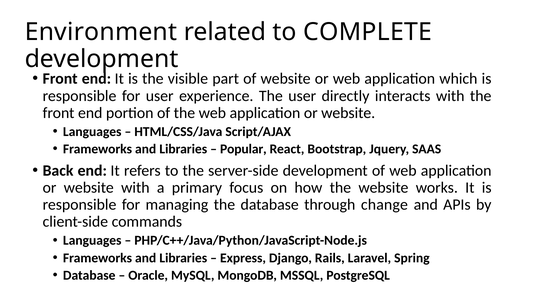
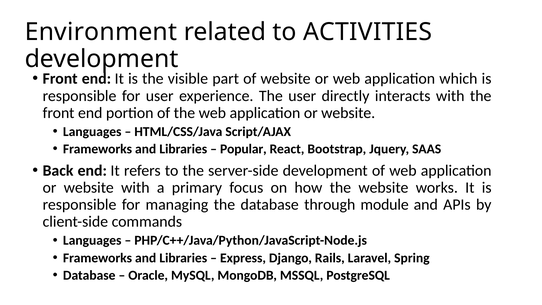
COMPLETE: COMPLETE -> ACTIVITIES
change: change -> module
